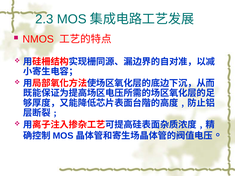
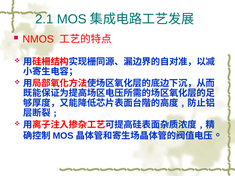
2.3: 2.3 -> 2.1
